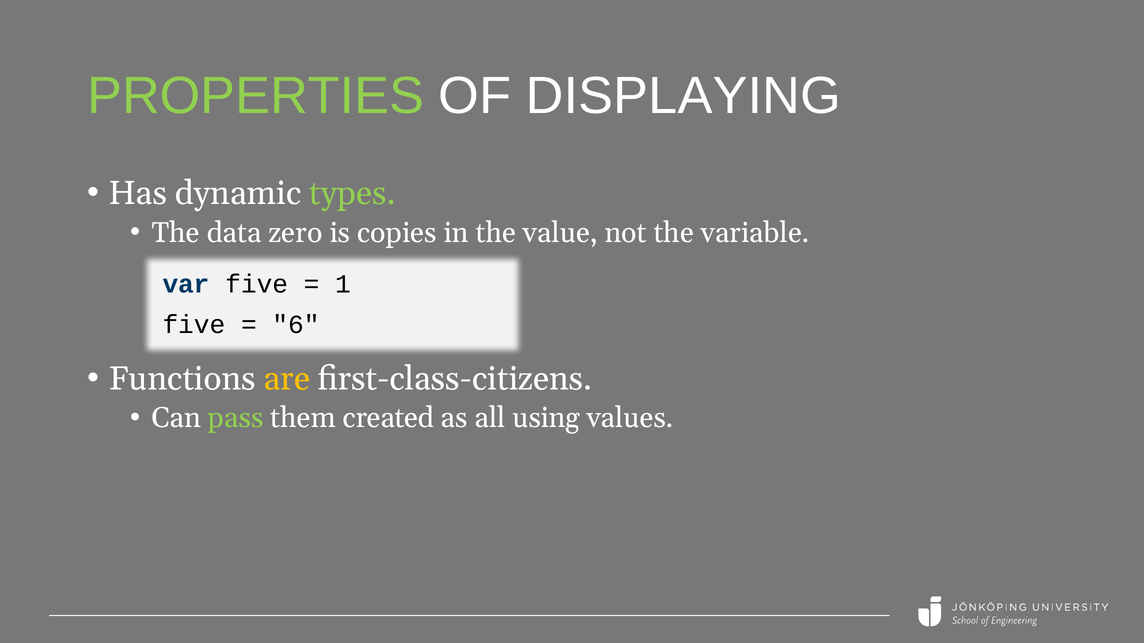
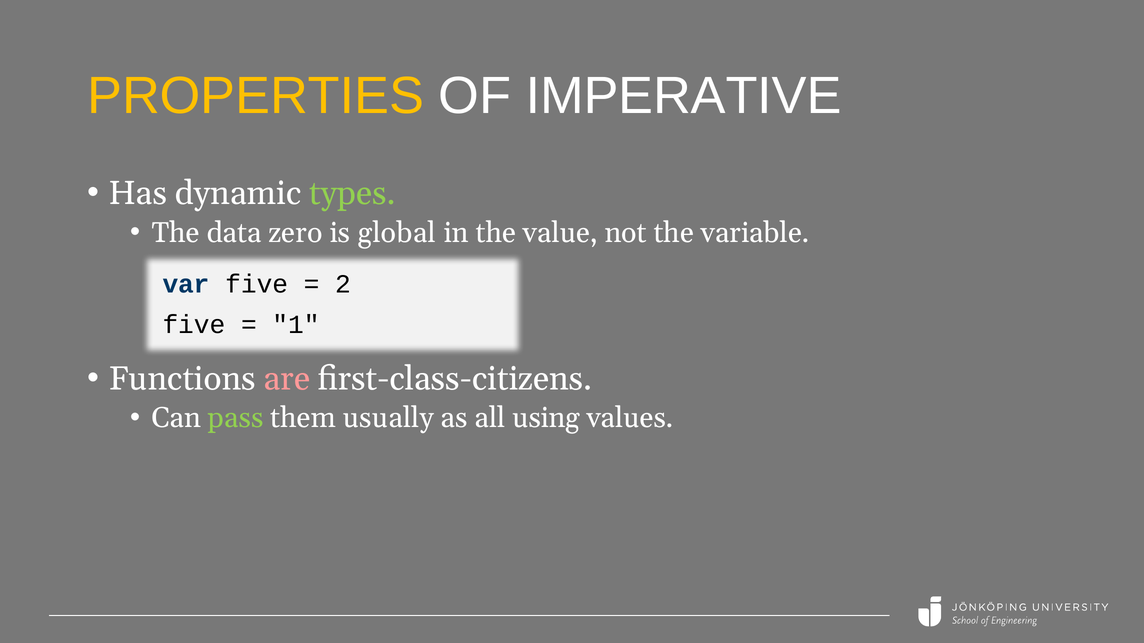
PROPERTIES colour: light green -> yellow
DISPLAYING: DISPLAYING -> IMPERATIVE
copies: copies -> global
1: 1 -> 2
6: 6 -> 1
are colour: yellow -> pink
created: created -> usually
